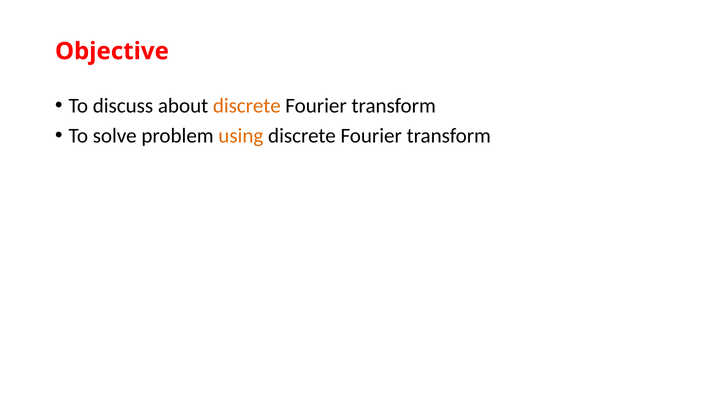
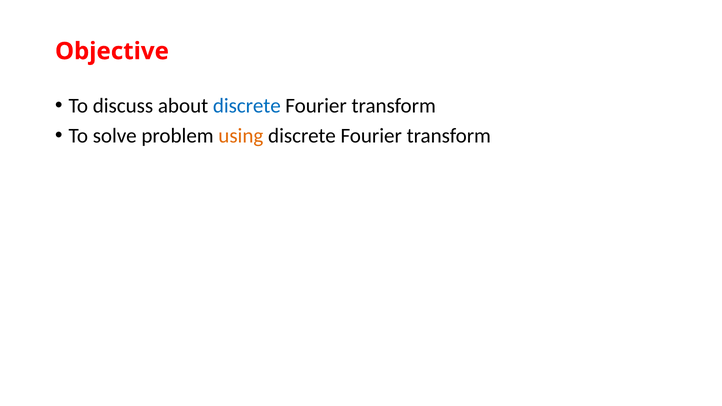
discrete at (247, 106) colour: orange -> blue
